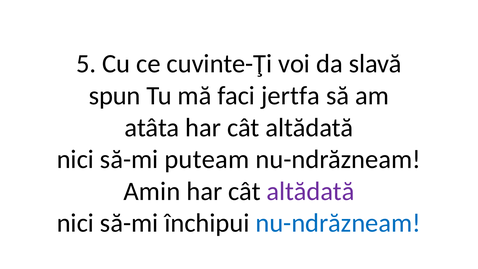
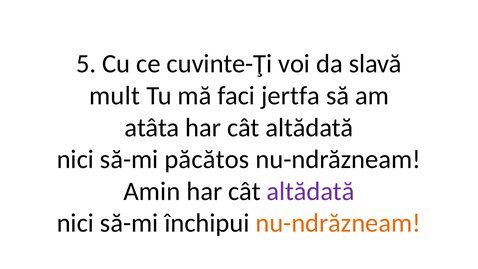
spun: spun -> mult
puteam: puteam -> păcătos
nu-ndrăzneam at (338, 223) colour: blue -> orange
